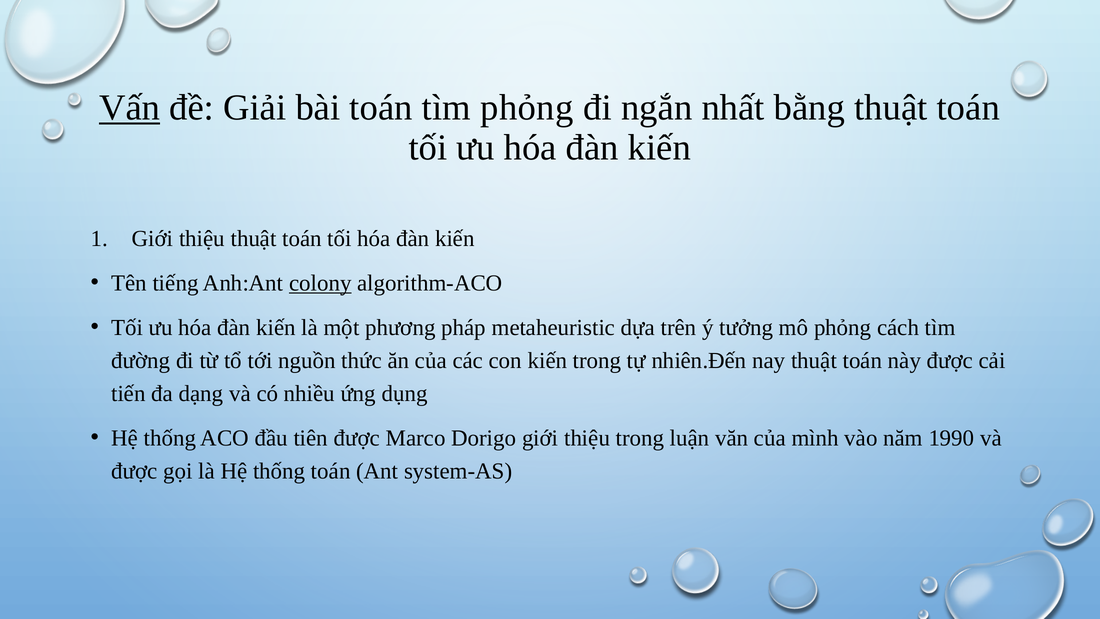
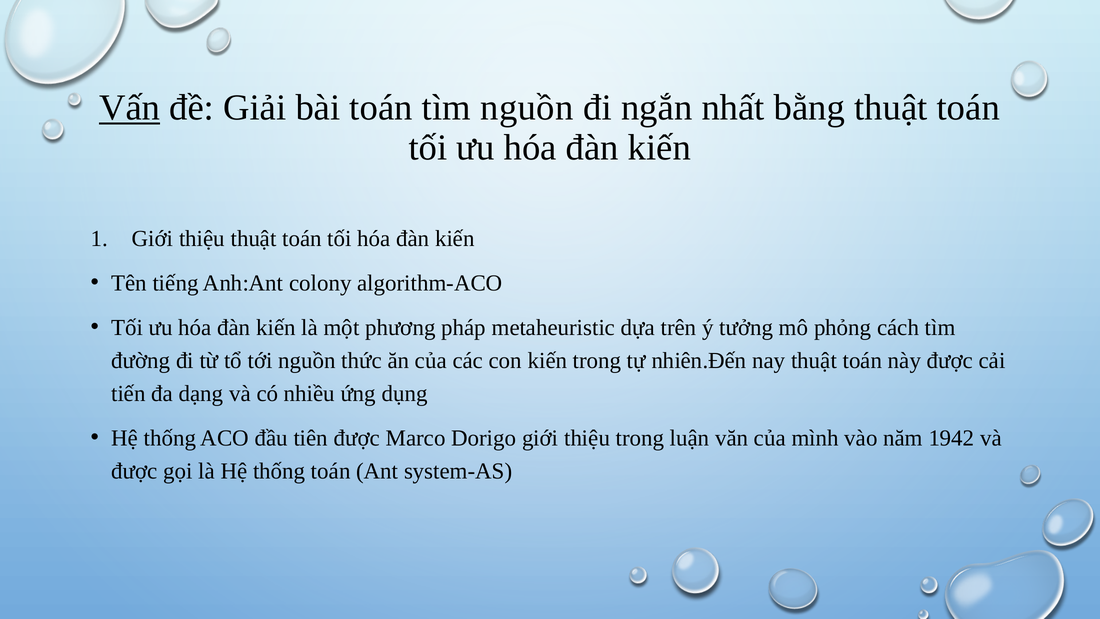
tìm phỏng: phỏng -> nguồn
colony underline: present -> none
1990: 1990 -> 1942
